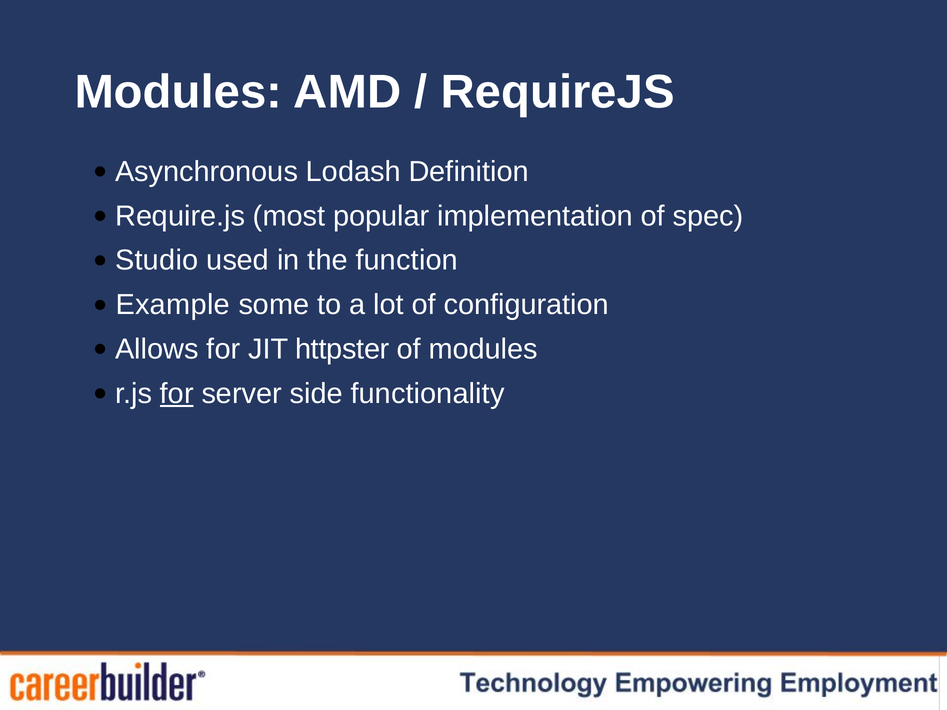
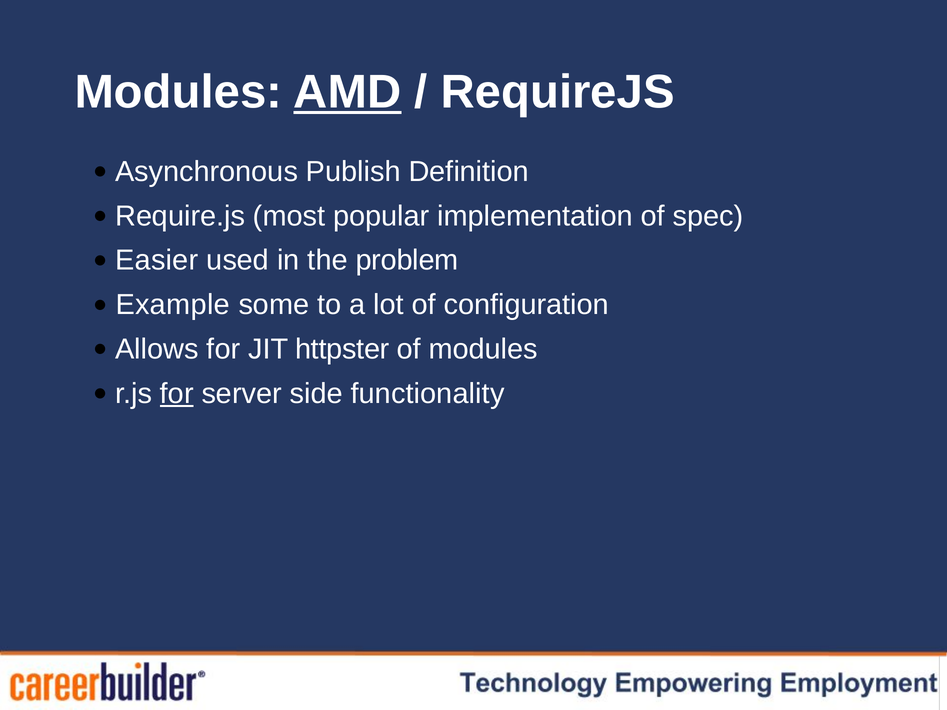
AMD underline: none -> present
Lodash: Lodash -> Publish
Studio: Studio -> Easier
function: function -> problem
